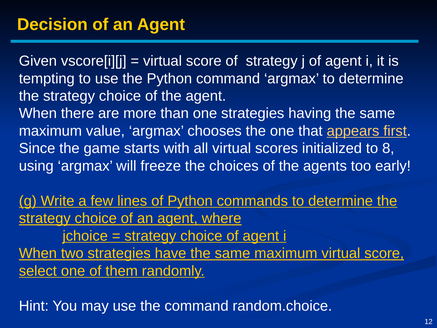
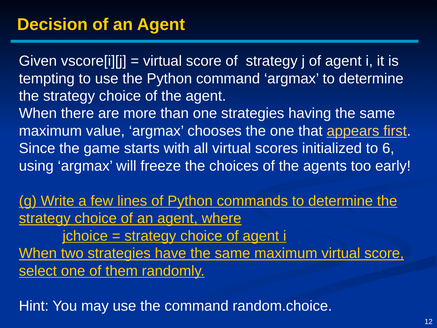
8: 8 -> 6
